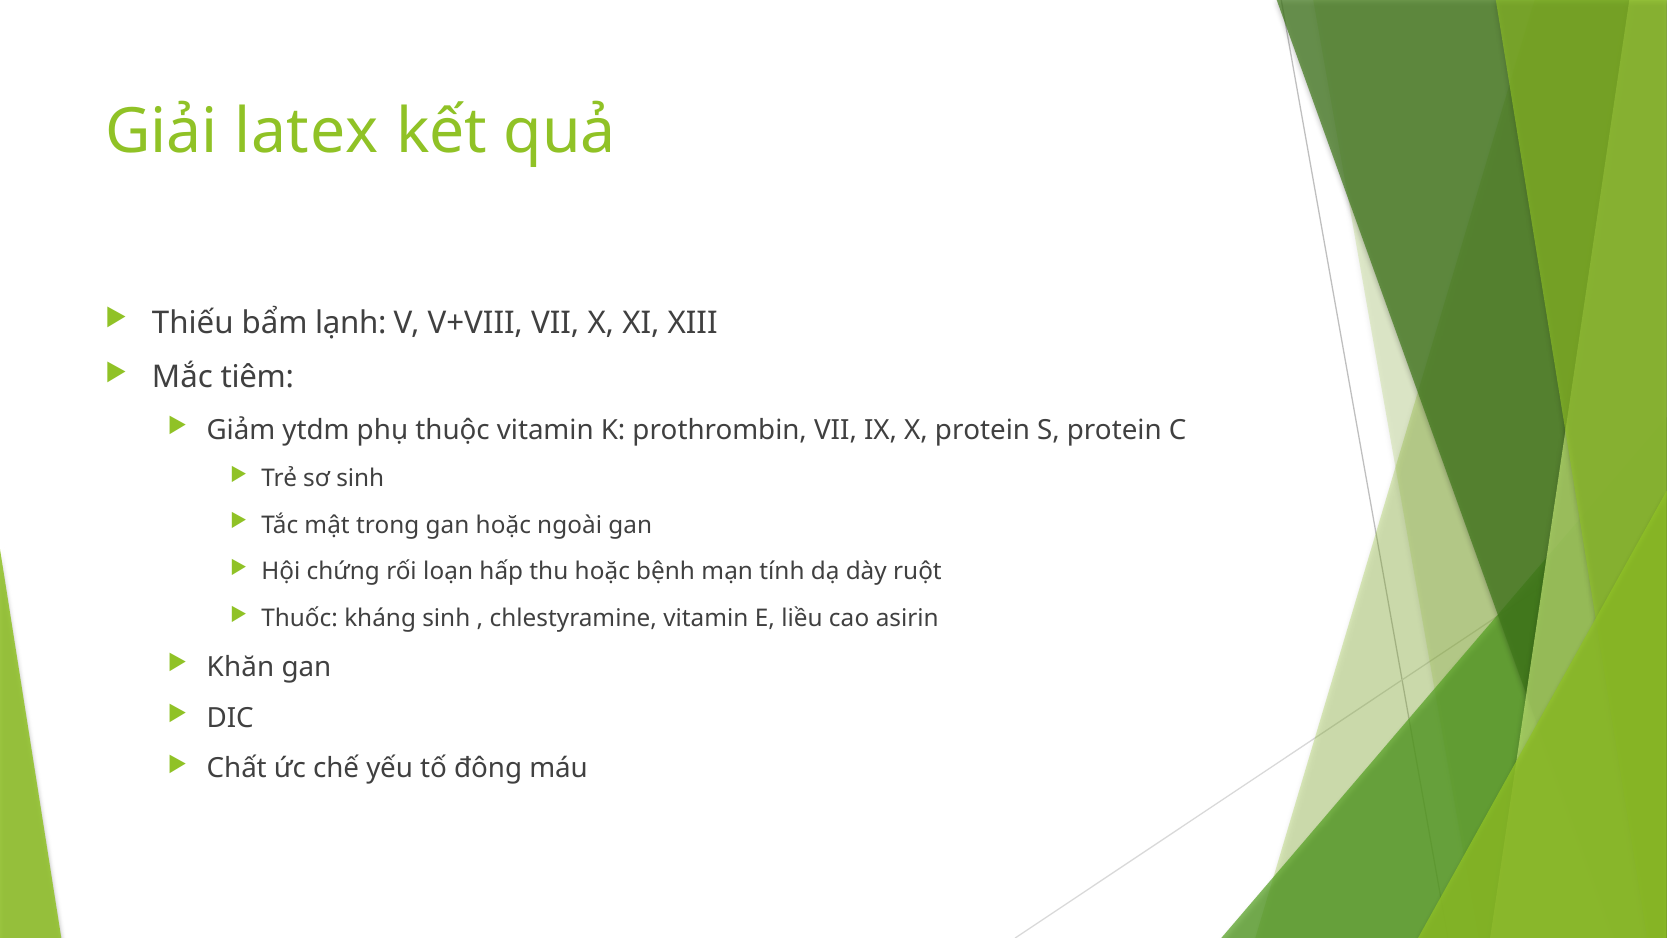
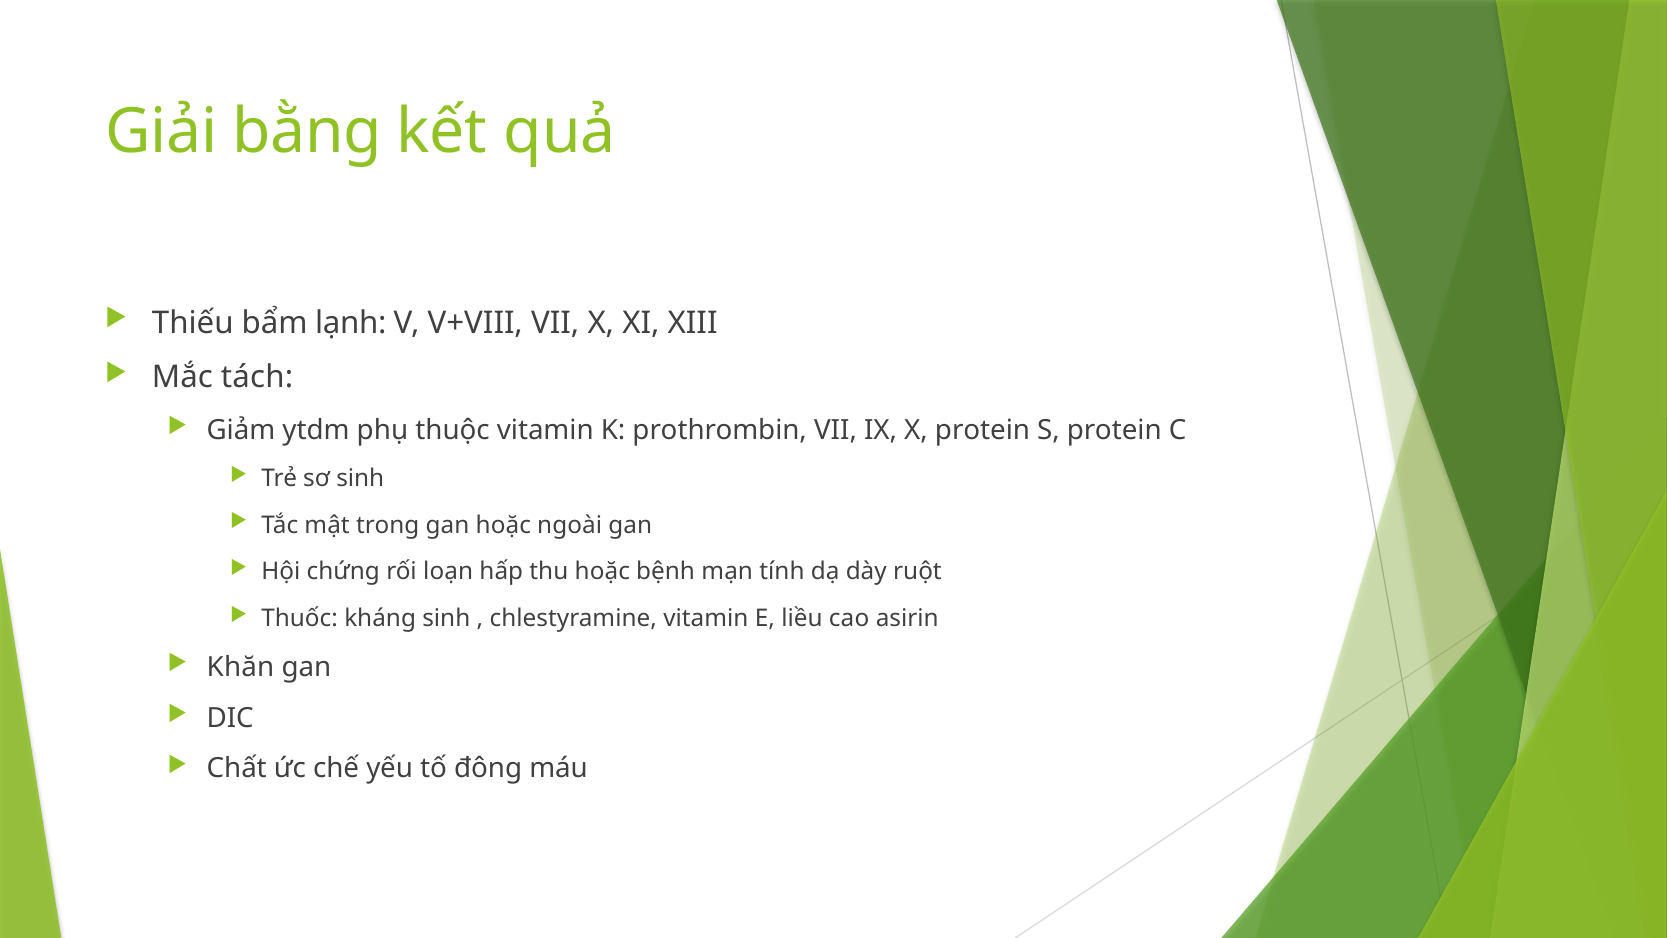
latex: latex -> bằng
tiêm: tiêm -> tách
